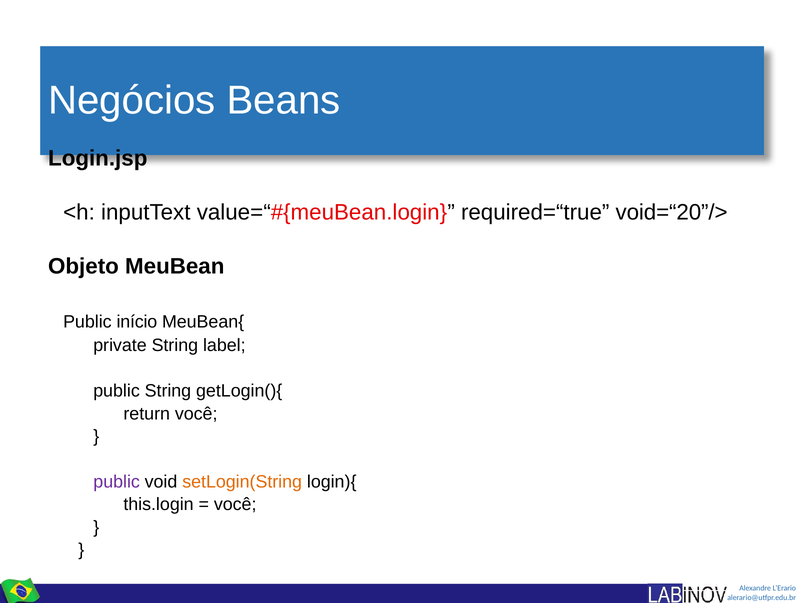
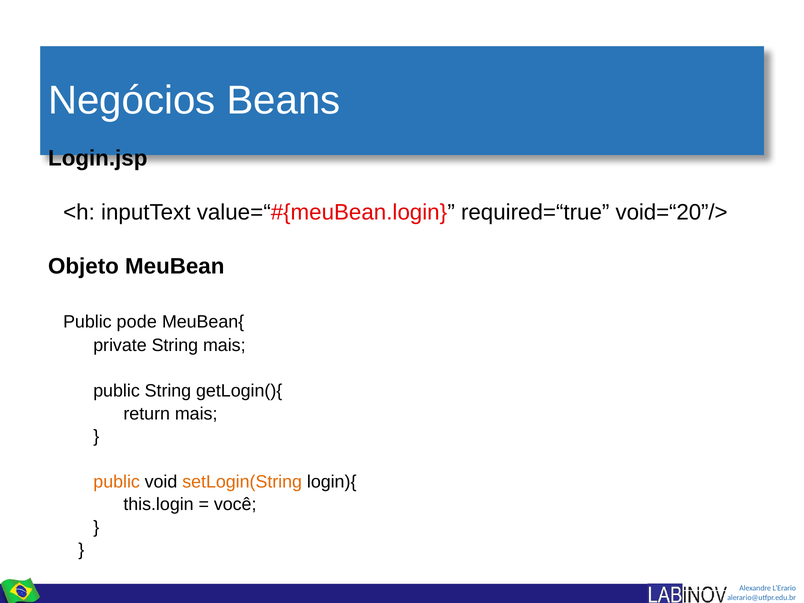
início: início -> pode
String label: label -> mais
return você: você -> mais
public at (117, 482) colour: purple -> orange
